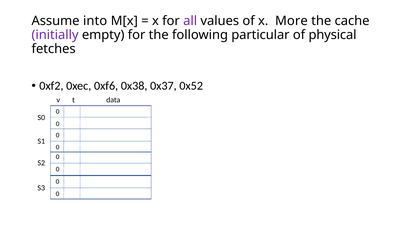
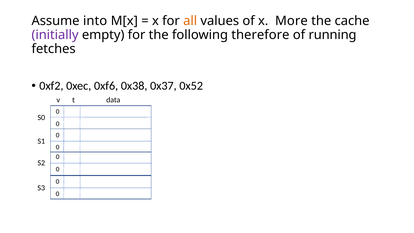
all colour: purple -> orange
particular: particular -> therefore
physical: physical -> running
